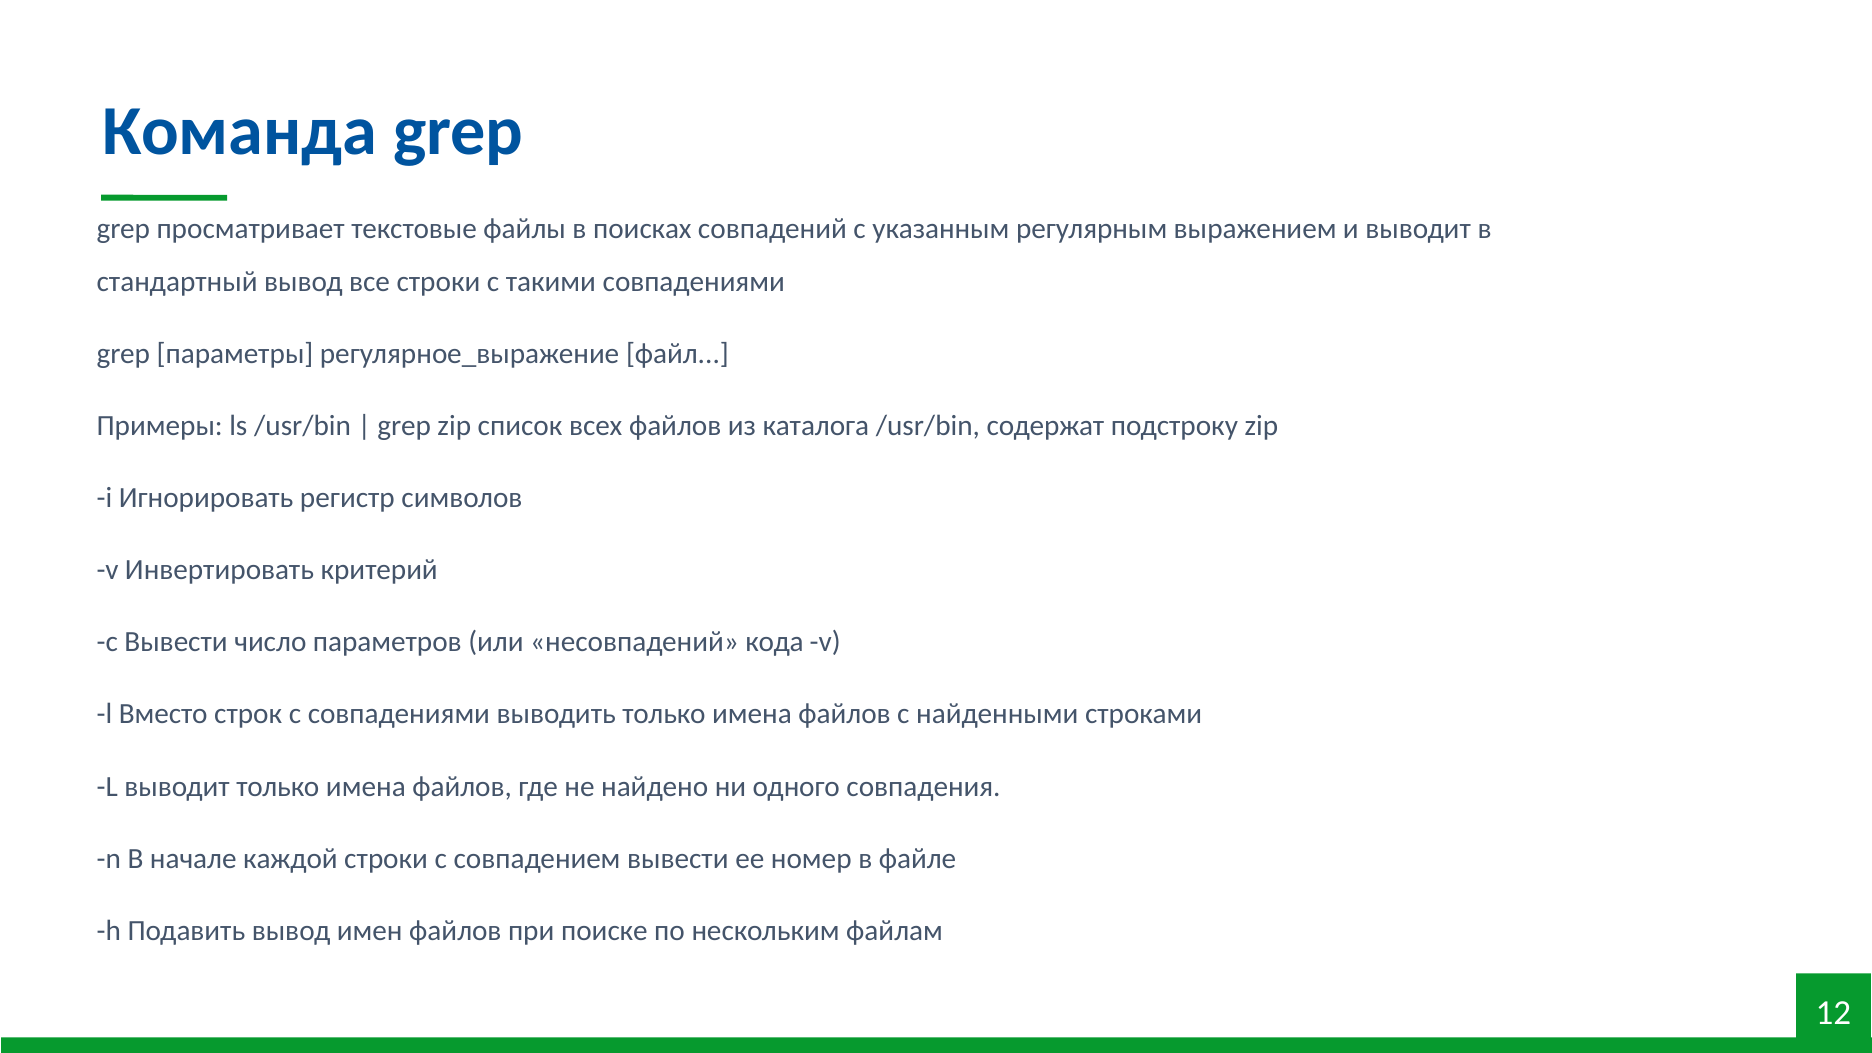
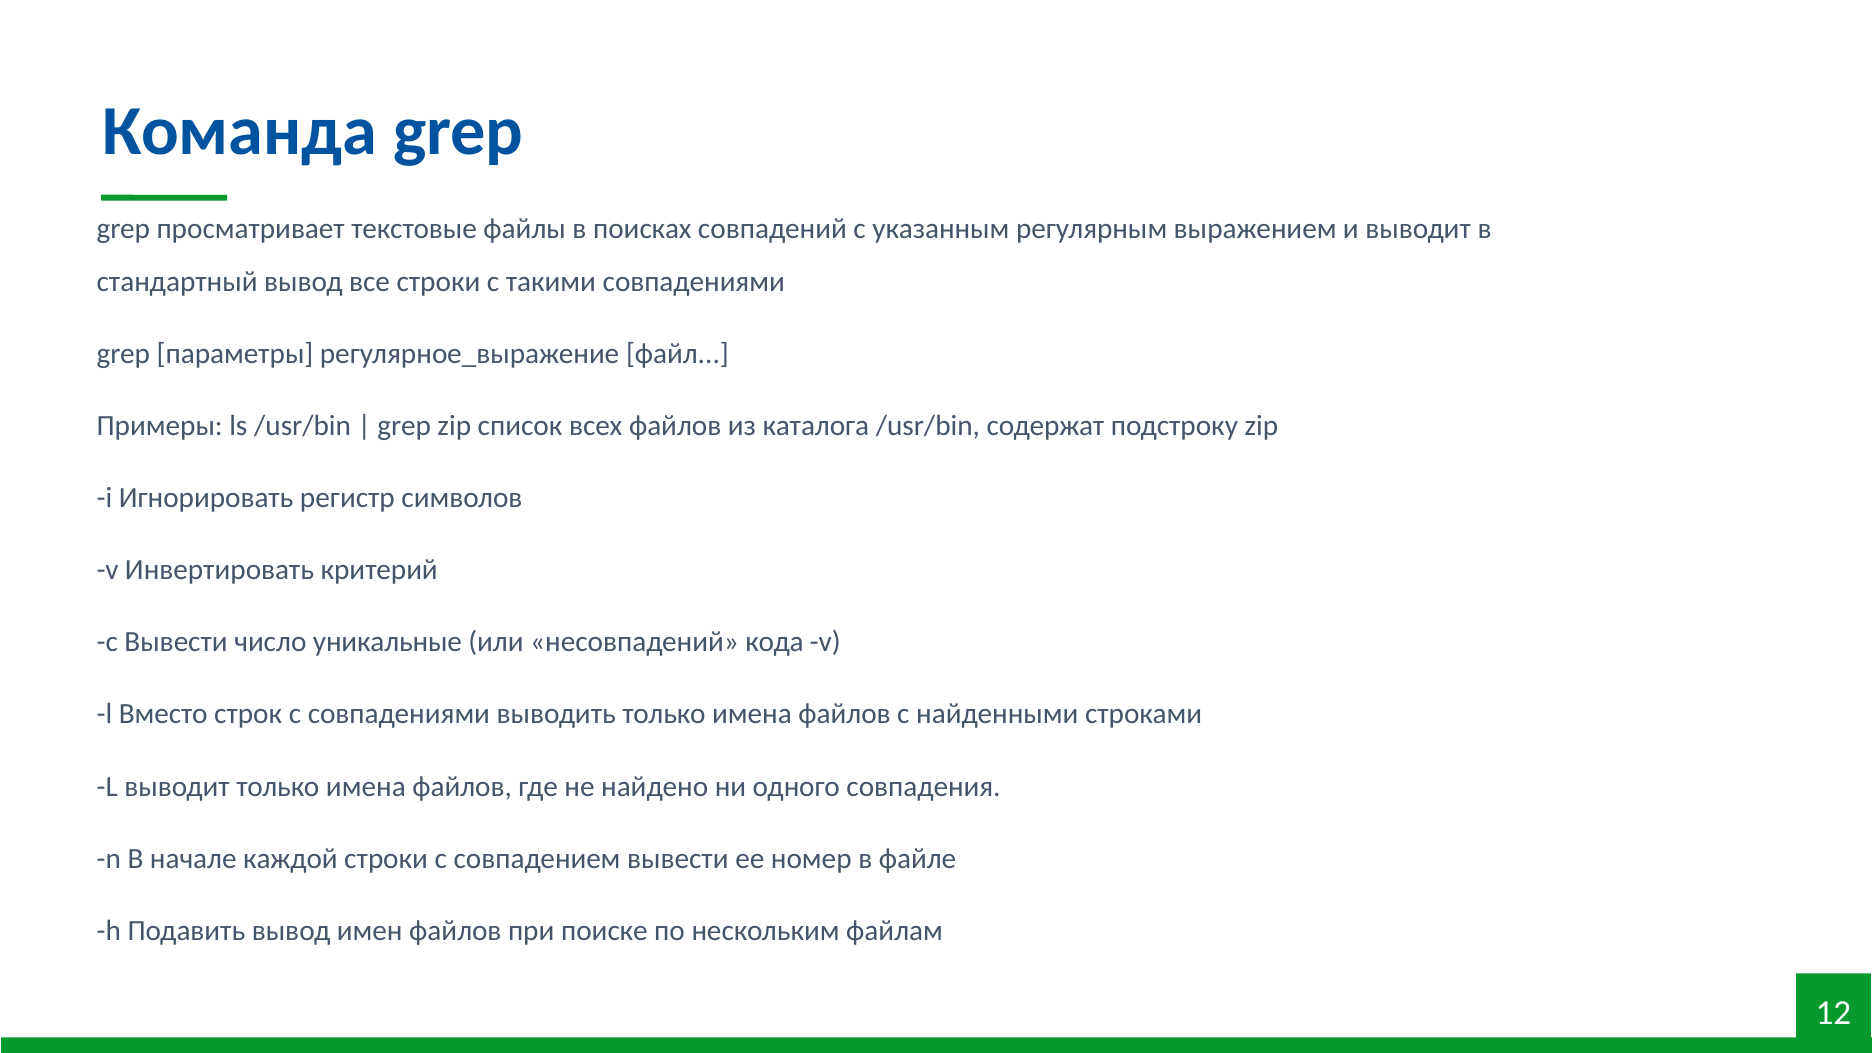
параметров: параметров -> уникальные
